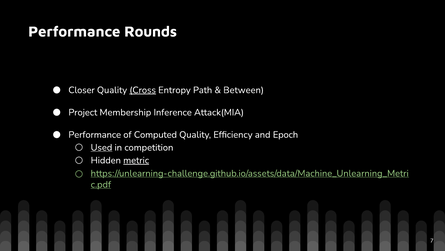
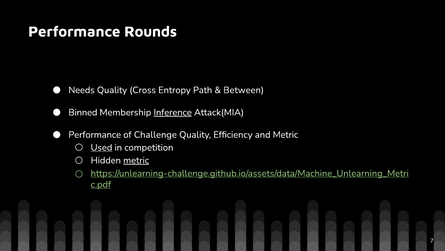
Closer: Closer -> Needs
Cross underline: present -> none
Project: Project -> Binned
Inference underline: none -> present
Computed: Computed -> Challenge
and Epoch: Epoch -> Metric
